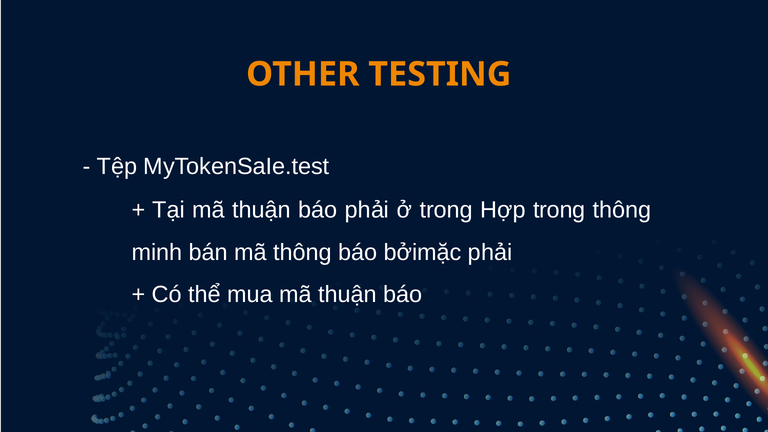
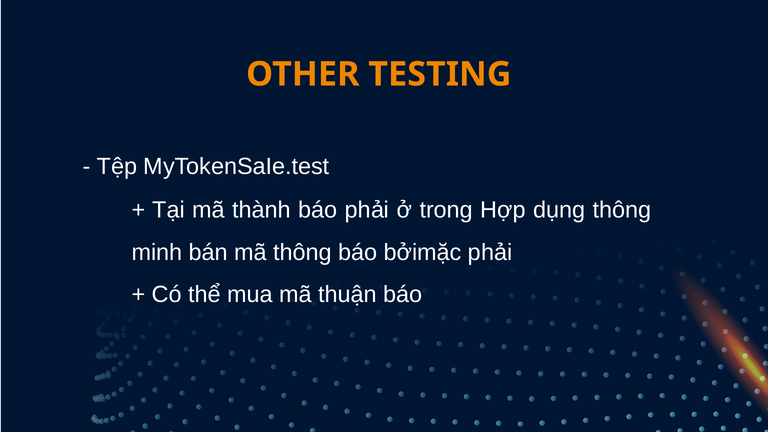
Tại mã thuận: thuận -> thành
Hợp trong: trong -> dụng
